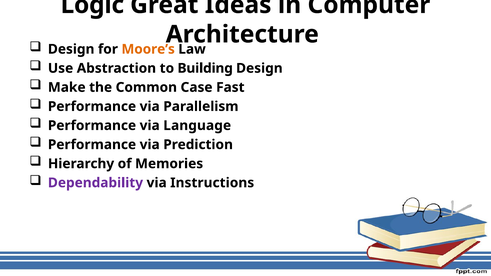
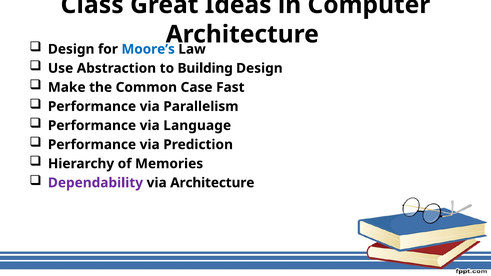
Logic: Logic -> Class
Moore’s colour: orange -> blue
via Instructions: Instructions -> Architecture
